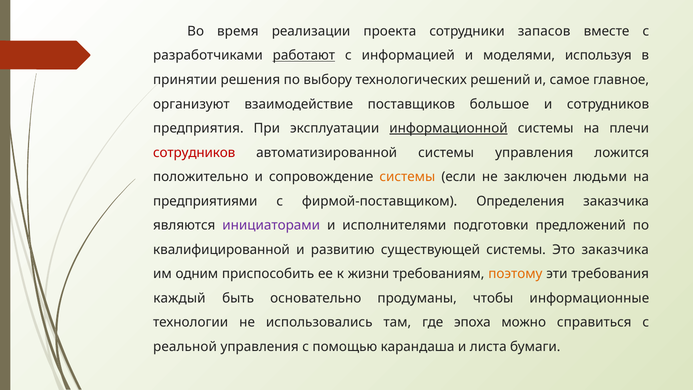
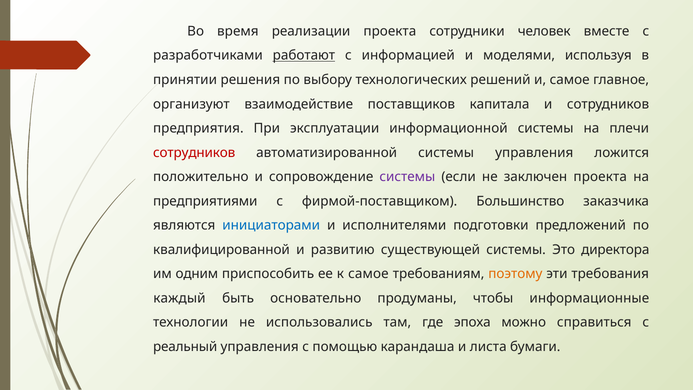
запасов: запасов -> человек
большое: большое -> капитала
информационной underline: present -> none
системы at (407, 177) colour: orange -> purple
заключен людьми: людьми -> проекта
Определения: Определения -> Большинство
инициаторами colour: purple -> blue
Это заказчика: заказчика -> директора
к жизни: жизни -> самое
реальной: реальной -> реальный
